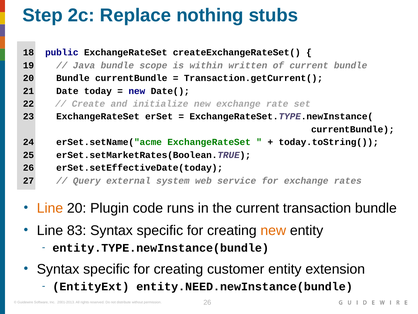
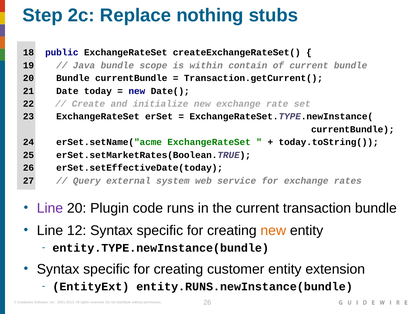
written: written -> contain
Line at (50, 208) colour: orange -> purple
83: 83 -> 12
entity.NEED.newInstance(bundle: entity.NEED.newInstance(bundle -> entity.RUNS.newInstance(bundle
